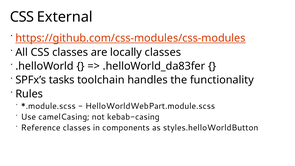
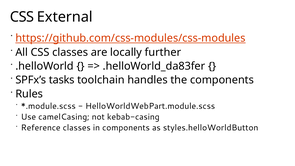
locally classes: classes -> further
the functionality: functionality -> components
